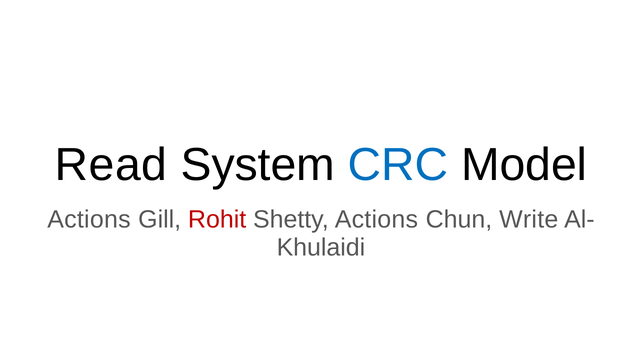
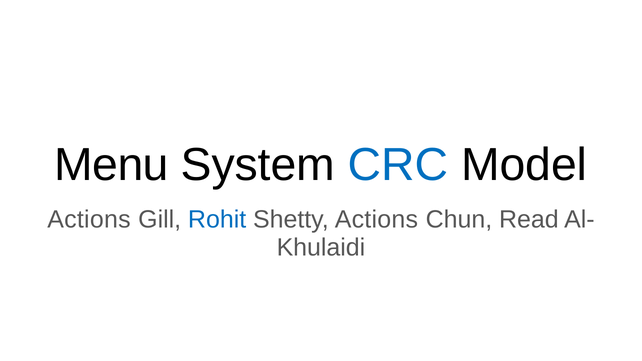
Read: Read -> Menu
Rohit colour: red -> blue
Write: Write -> Read
